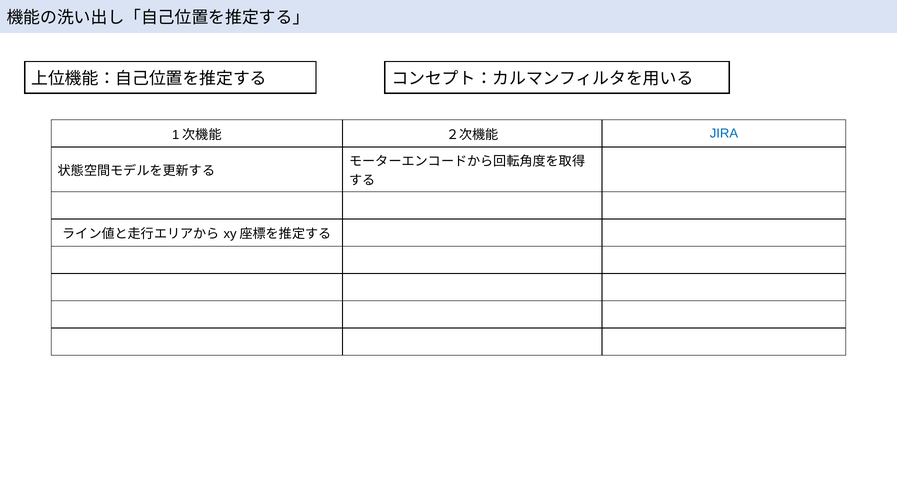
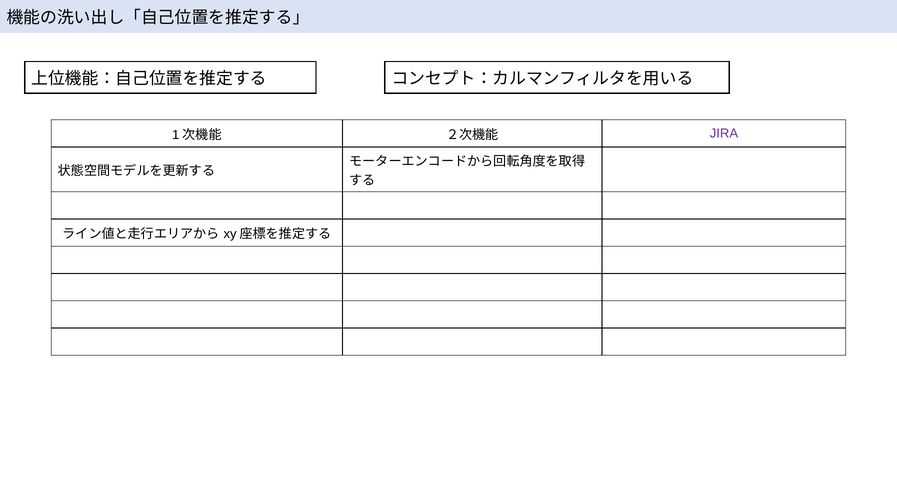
JIRA colour: blue -> purple
